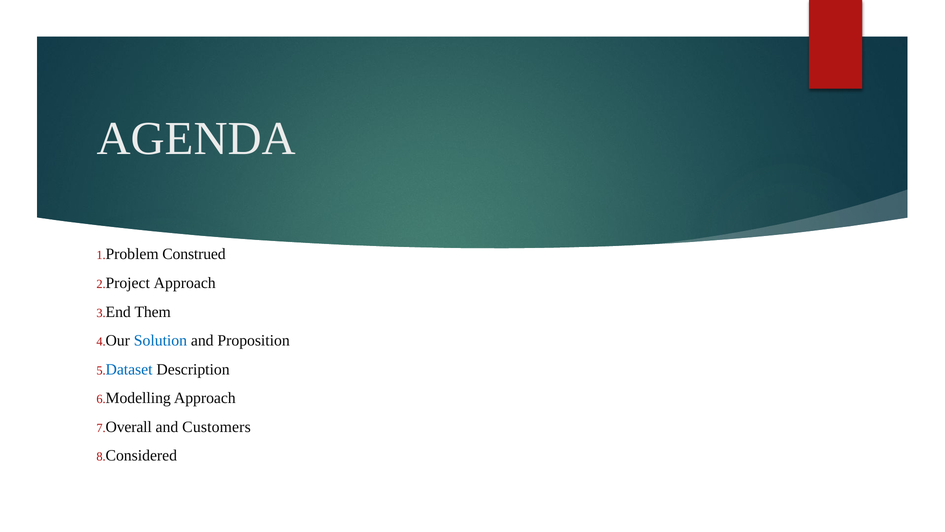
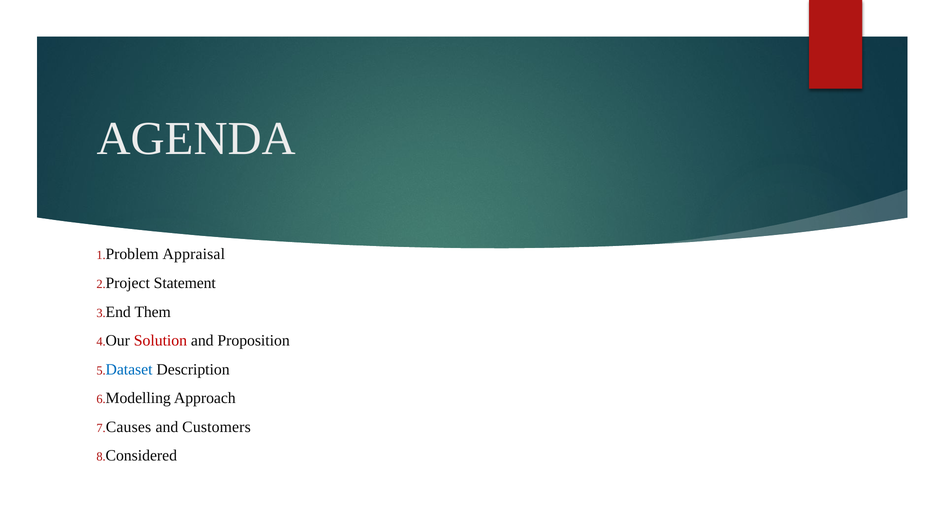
Construed: Construed -> Appraisal
Project Approach: Approach -> Statement
Solution colour: blue -> red
Overall: Overall -> Causes
